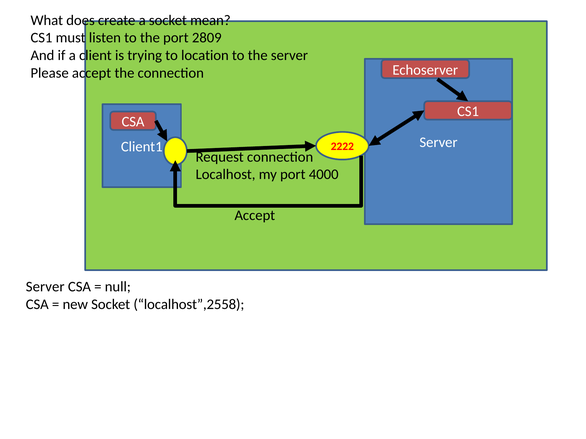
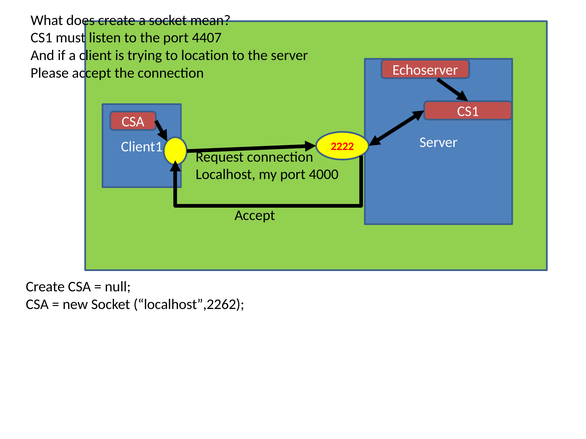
2809: 2809 -> 4407
Server at (45, 287): Server -> Create
localhost”,2558: localhost”,2558 -> localhost”,2262
